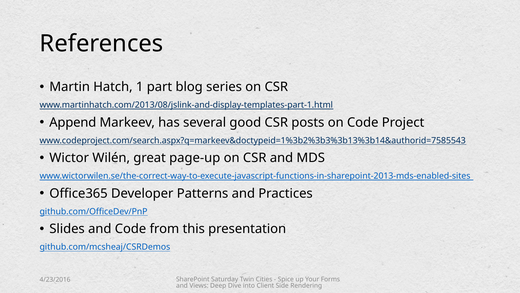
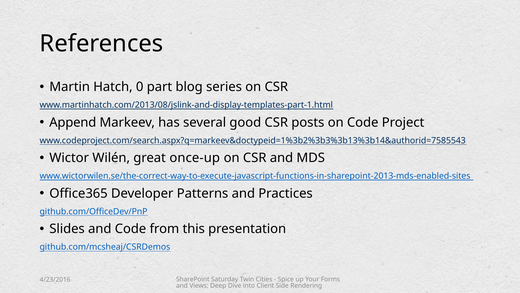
1: 1 -> 0
page-up: page-up -> once-up
